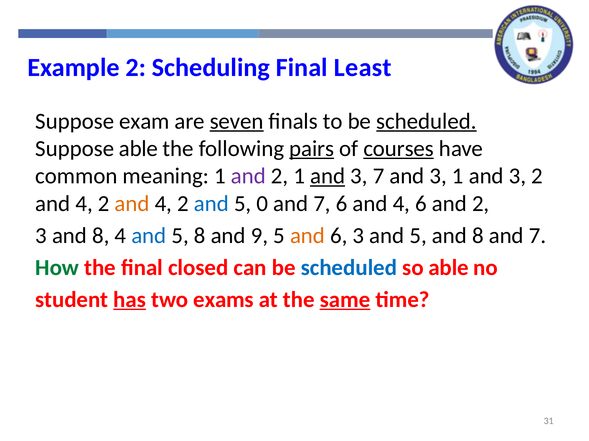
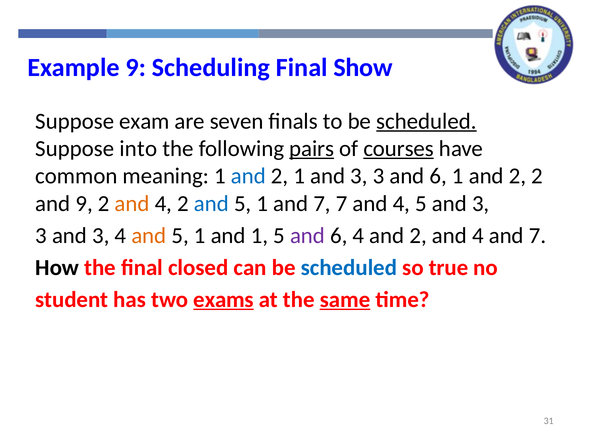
Example 2: 2 -> 9
Least: Least -> Show
seven underline: present -> none
Suppose able: able -> into
and at (248, 176) colour: purple -> blue
and at (328, 176) underline: present -> none
7 at (378, 176): 7 -> 3
3 at (438, 176): 3 -> 6
3 at (517, 176): 3 -> 2
4 at (84, 204): 4 -> 9
0 at (262, 204): 0 -> 1
7 6: 6 -> 7
4 6: 6 -> 5
2 at (481, 204): 2 -> 3
3 and 8: 8 -> 3
and at (149, 236) colour: blue -> orange
8 at (200, 236): 8 -> 1
and 9: 9 -> 1
and at (308, 236) colour: orange -> purple
6 3: 3 -> 4
5 at (418, 236): 5 -> 2
8 at (478, 236): 8 -> 4
How colour: green -> black
so able: able -> true
has underline: present -> none
exams underline: none -> present
